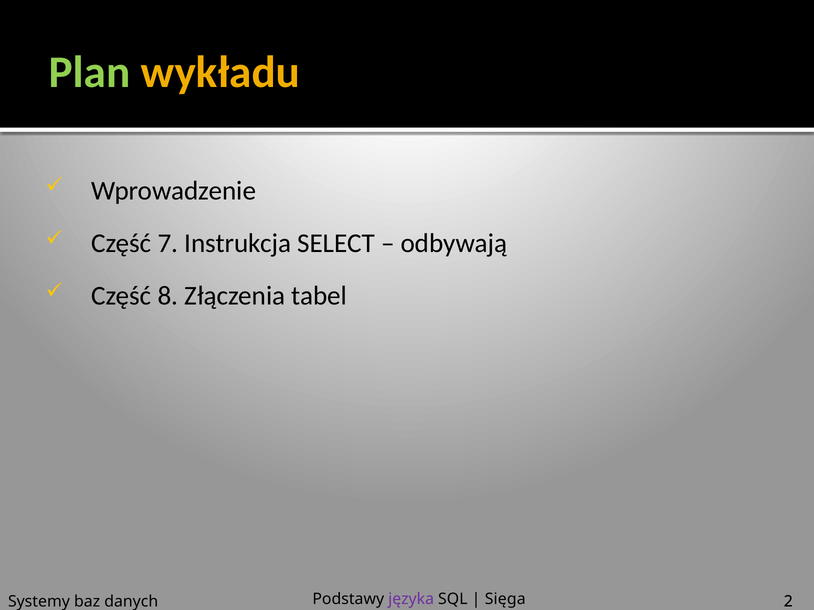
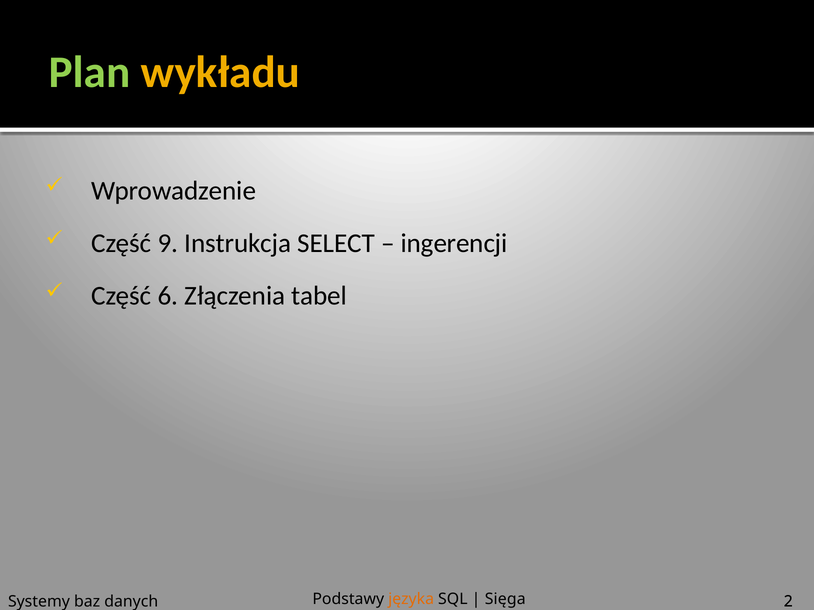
7: 7 -> 9
odbywają: odbywają -> ingerencji
8: 8 -> 6
języka colour: purple -> orange
